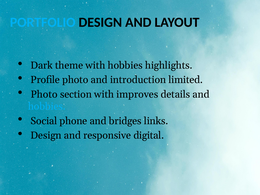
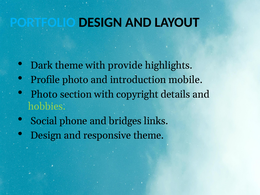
with hobbies: hobbies -> provide
limited: limited -> mobile
improves: improves -> copyright
hobbies at (47, 106) colour: light blue -> light green
responsive digital: digital -> theme
